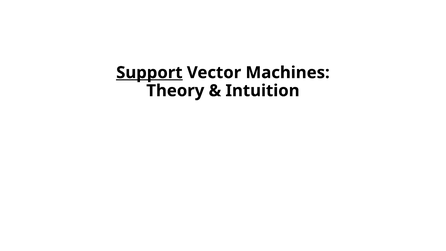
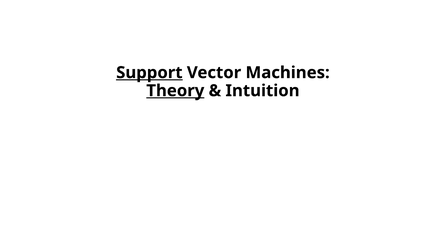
Theory underline: none -> present
